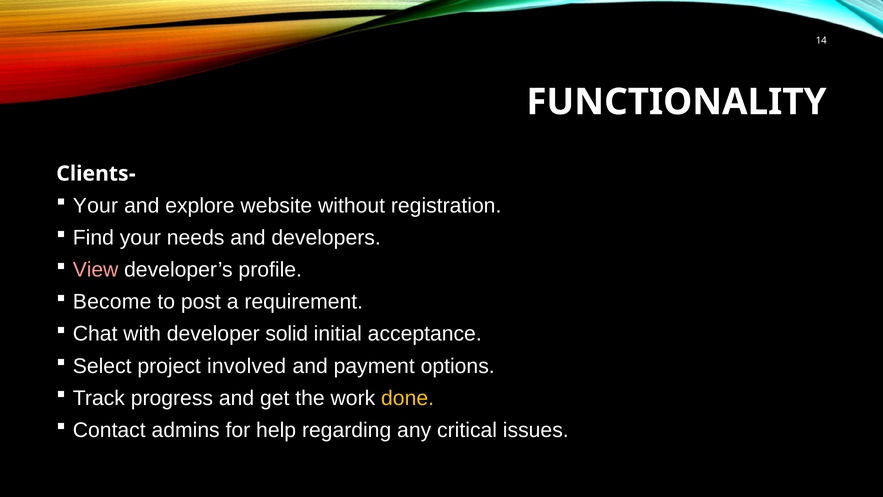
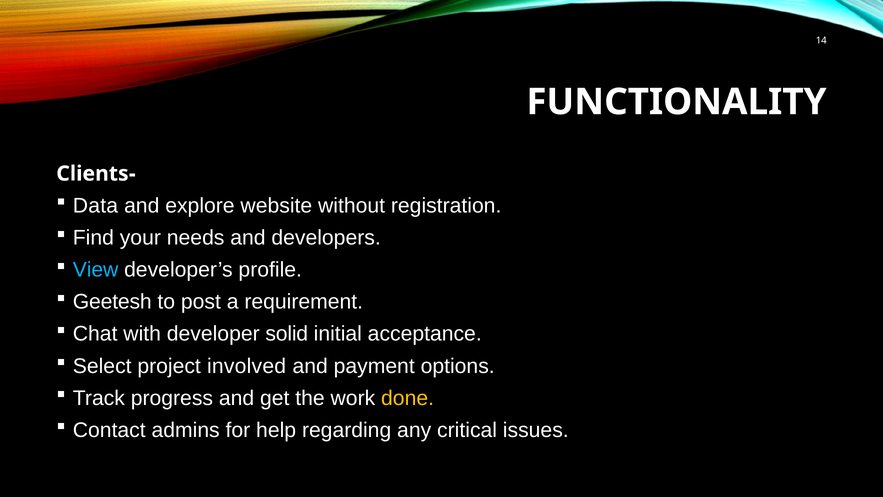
Your at (95, 206): Your -> Data
View colour: pink -> light blue
Become: Become -> Geetesh
